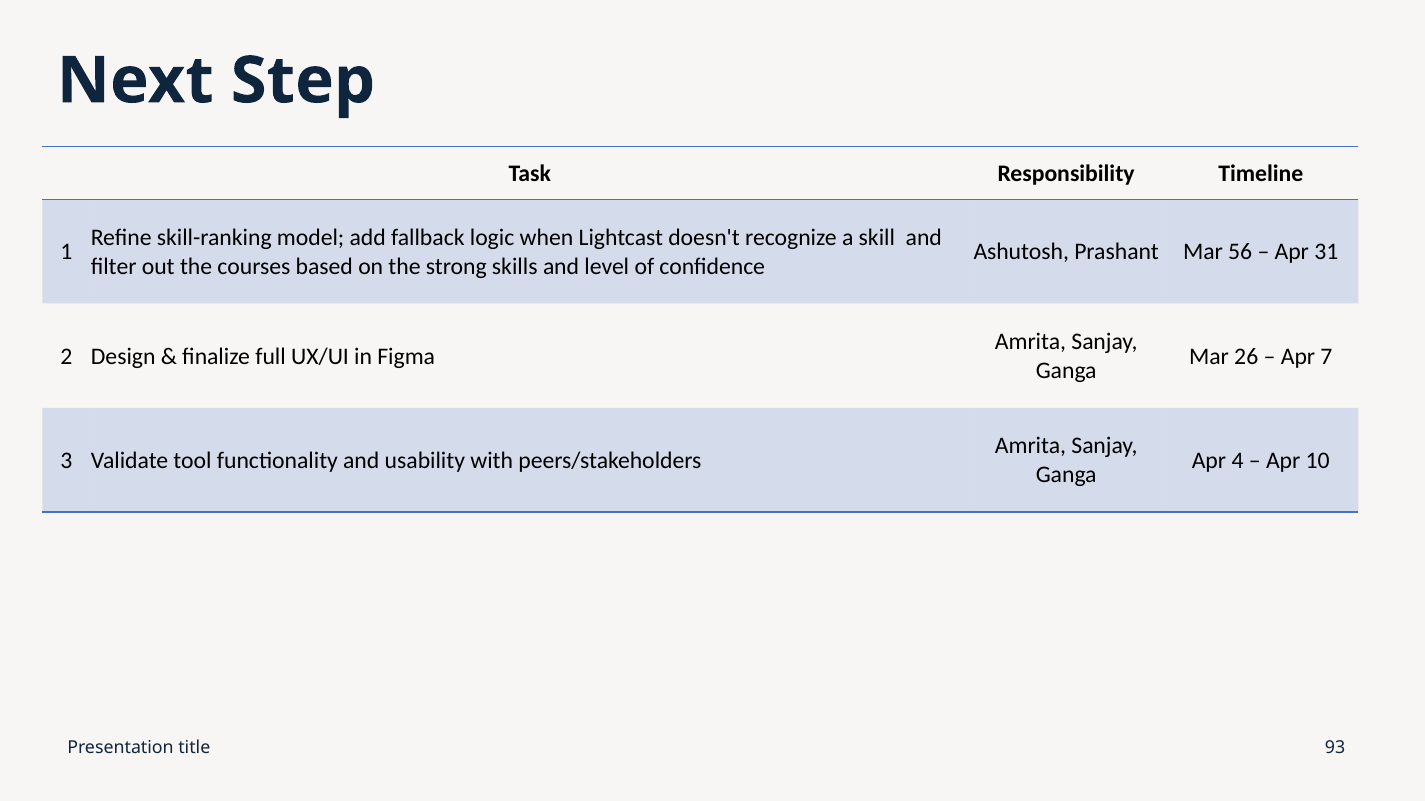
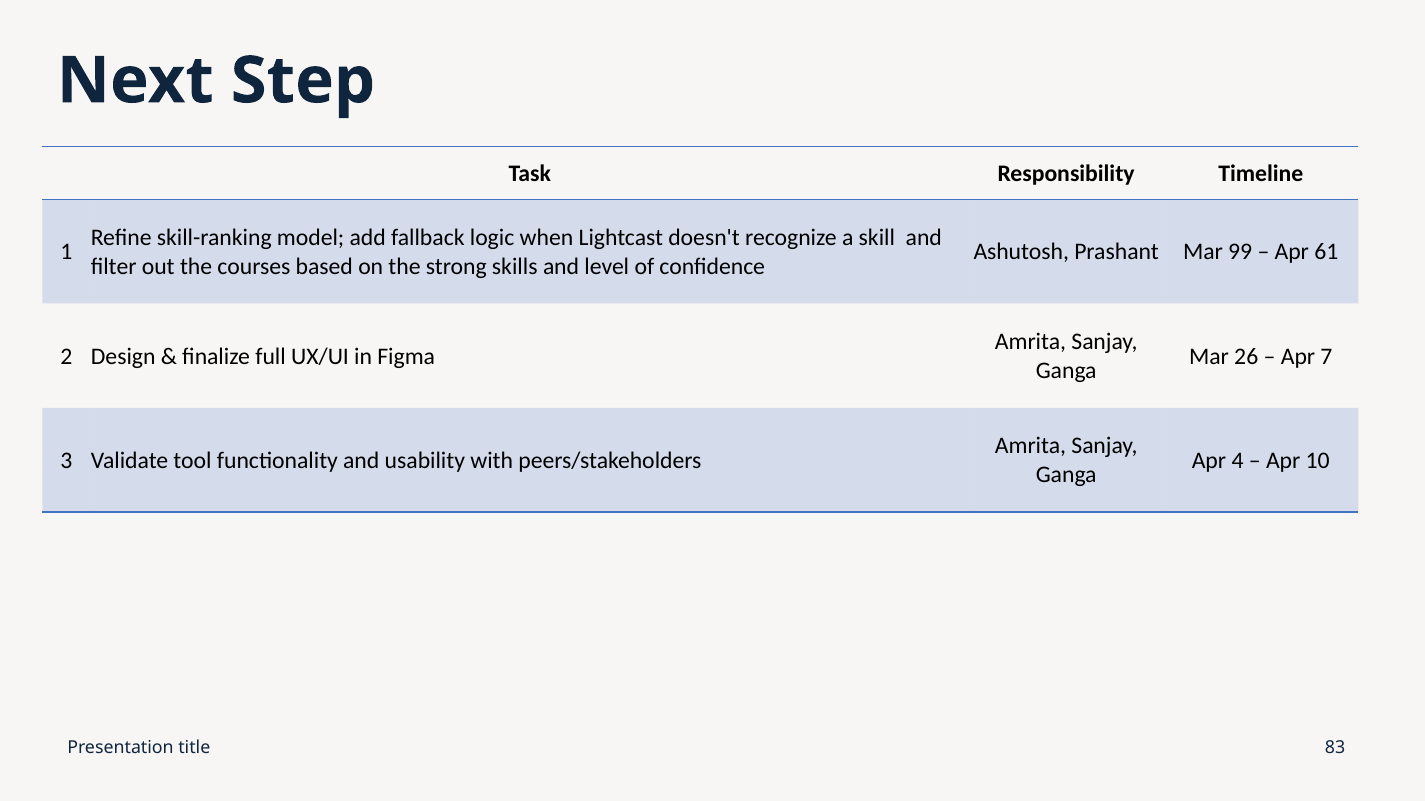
56: 56 -> 99
31: 31 -> 61
93: 93 -> 83
